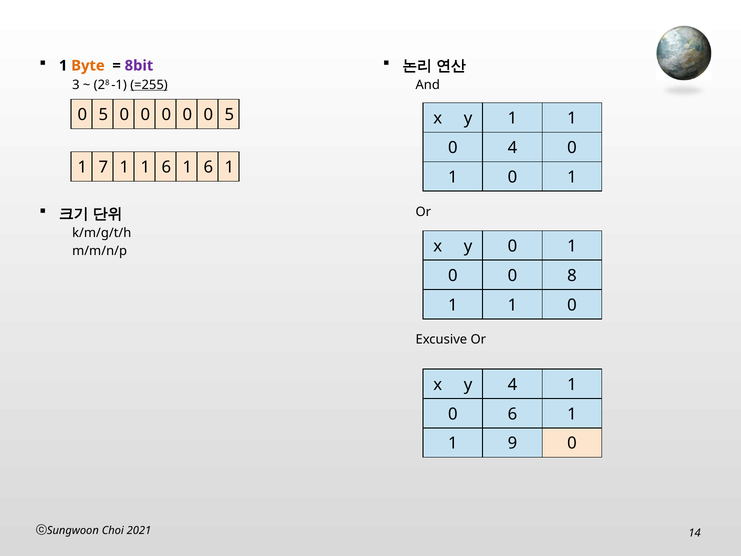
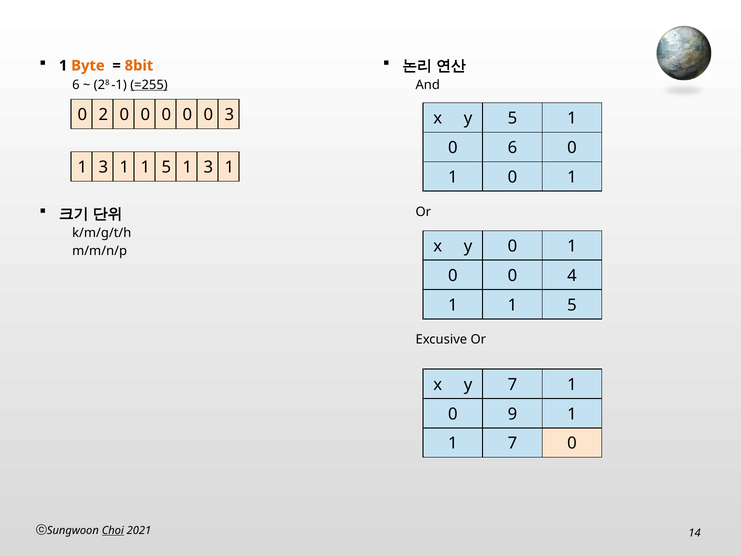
8bit colour: purple -> orange
3 at (76, 85): 3 -> 6
5 at (103, 115): 5 -> 2
0 0 5: 5 -> 3
y 1: 1 -> 5
0 4: 4 -> 6
7 at (103, 167): 7 -> 3
6 at (166, 167): 6 -> 5
6 at (208, 167): 6 -> 3
8: 8 -> 4
0 at (572, 305): 0 -> 5
y 4: 4 -> 7
0 6: 6 -> 9
1 9: 9 -> 7
Choi underline: none -> present
